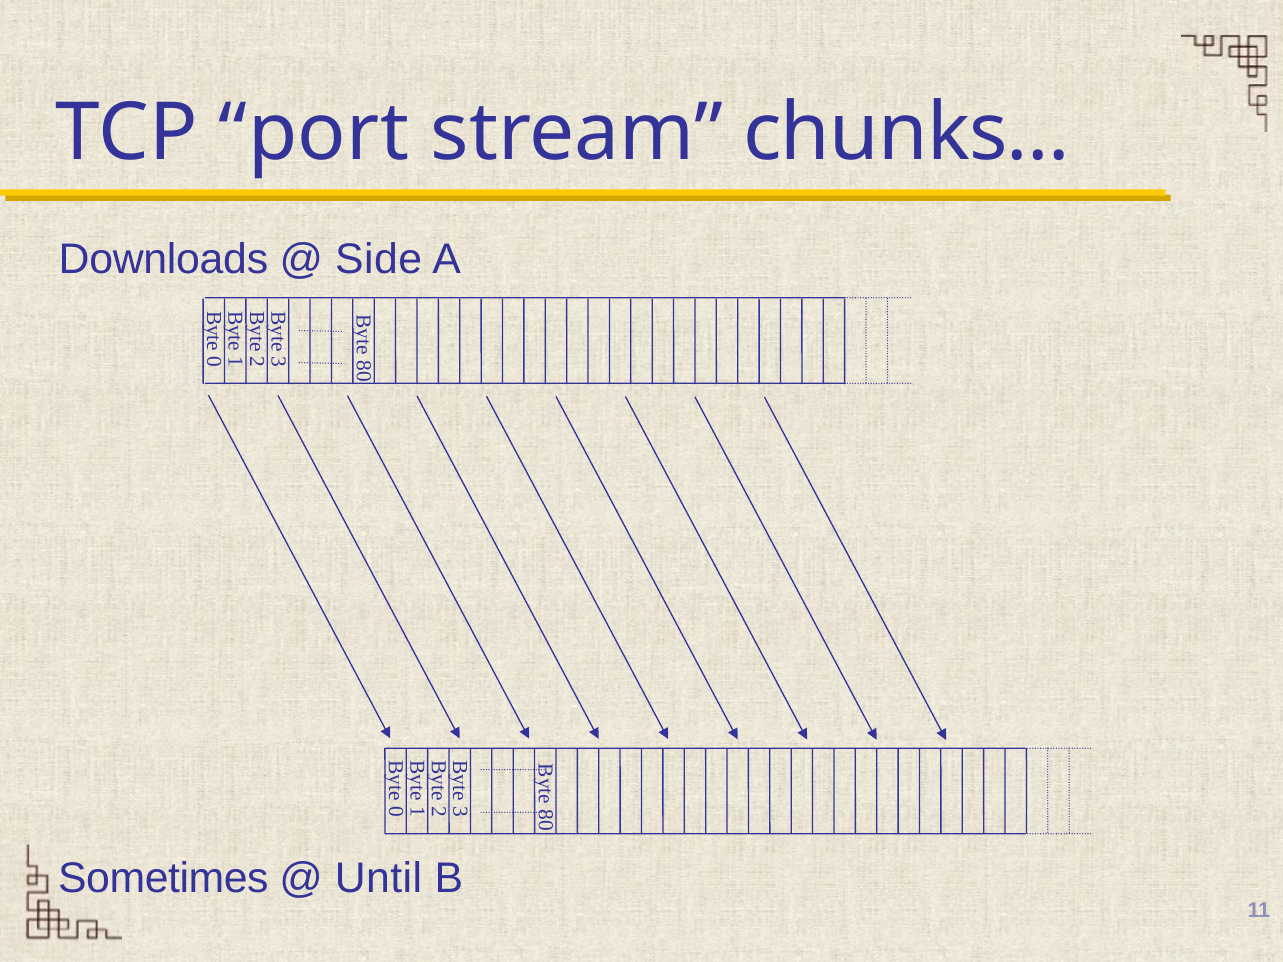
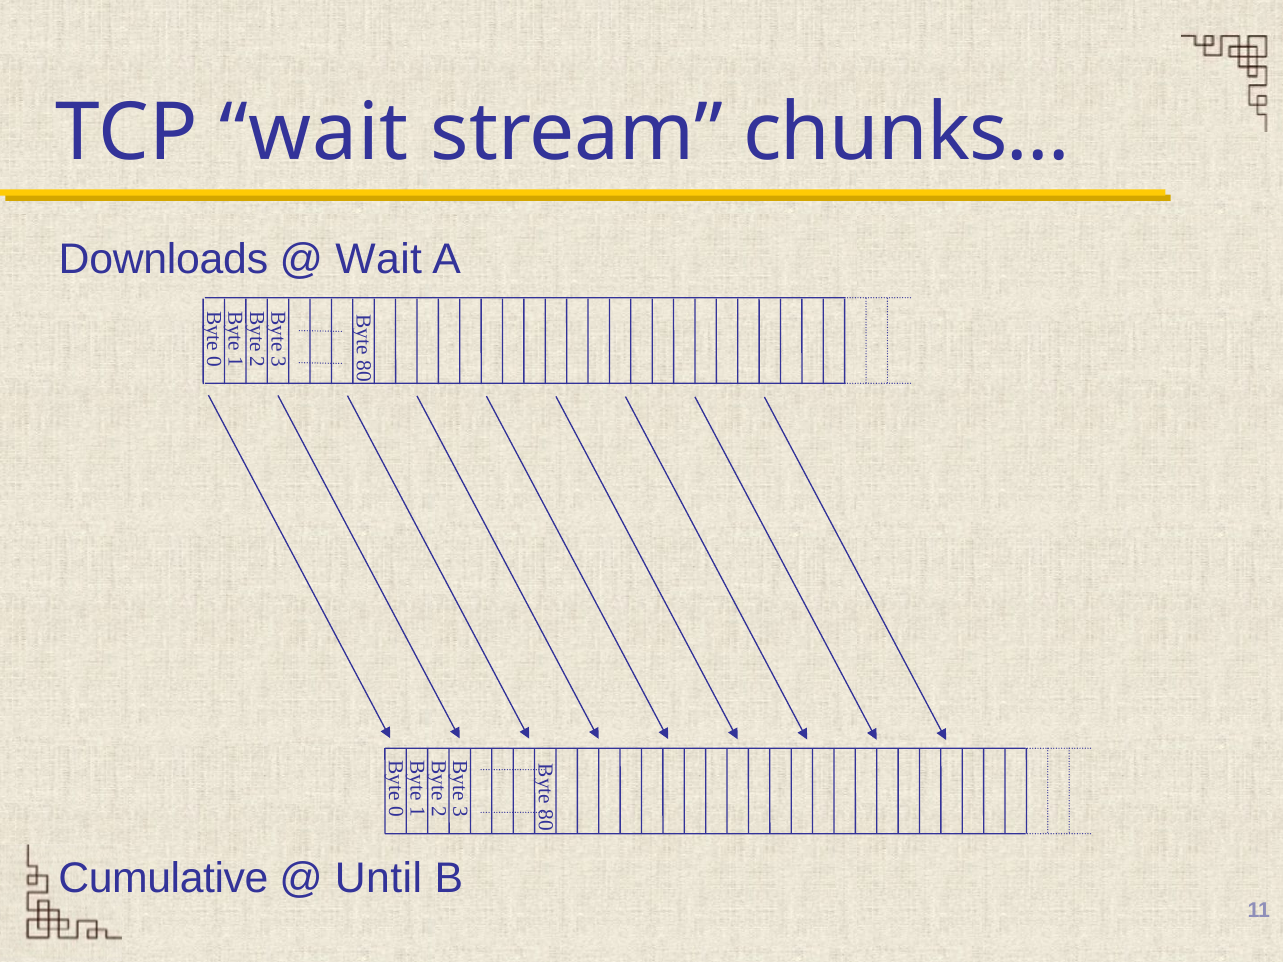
TCP port: port -> wait
Side at (379, 259): Side -> Wait
Sometimes: Sometimes -> Cumulative
